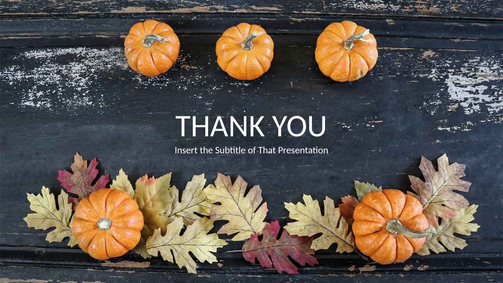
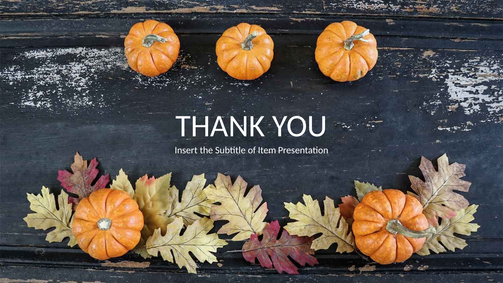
That: That -> Item
